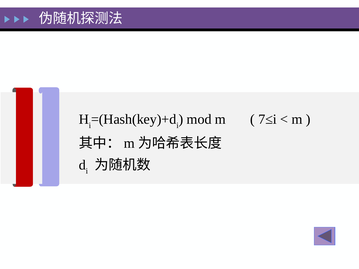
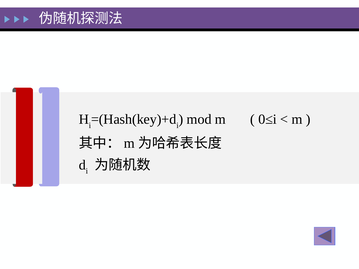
7≤i: 7≤i -> 0≤i
